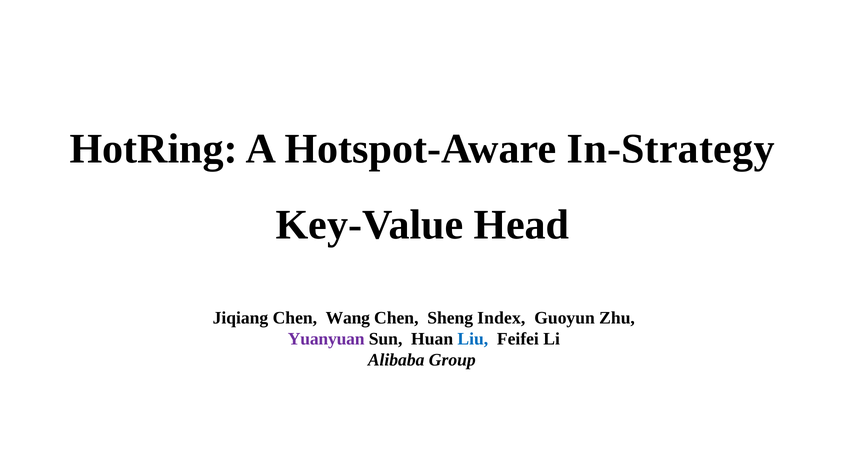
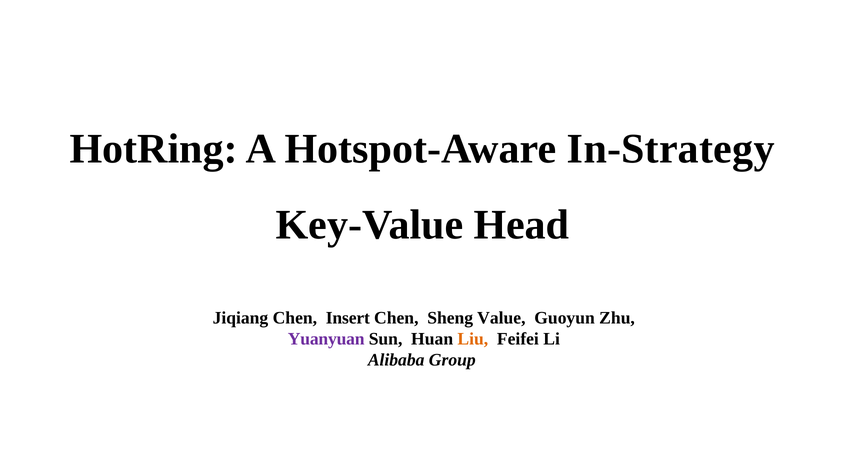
Wang: Wang -> Insert
Index: Index -> Value
Liu colour: blue -> orange
